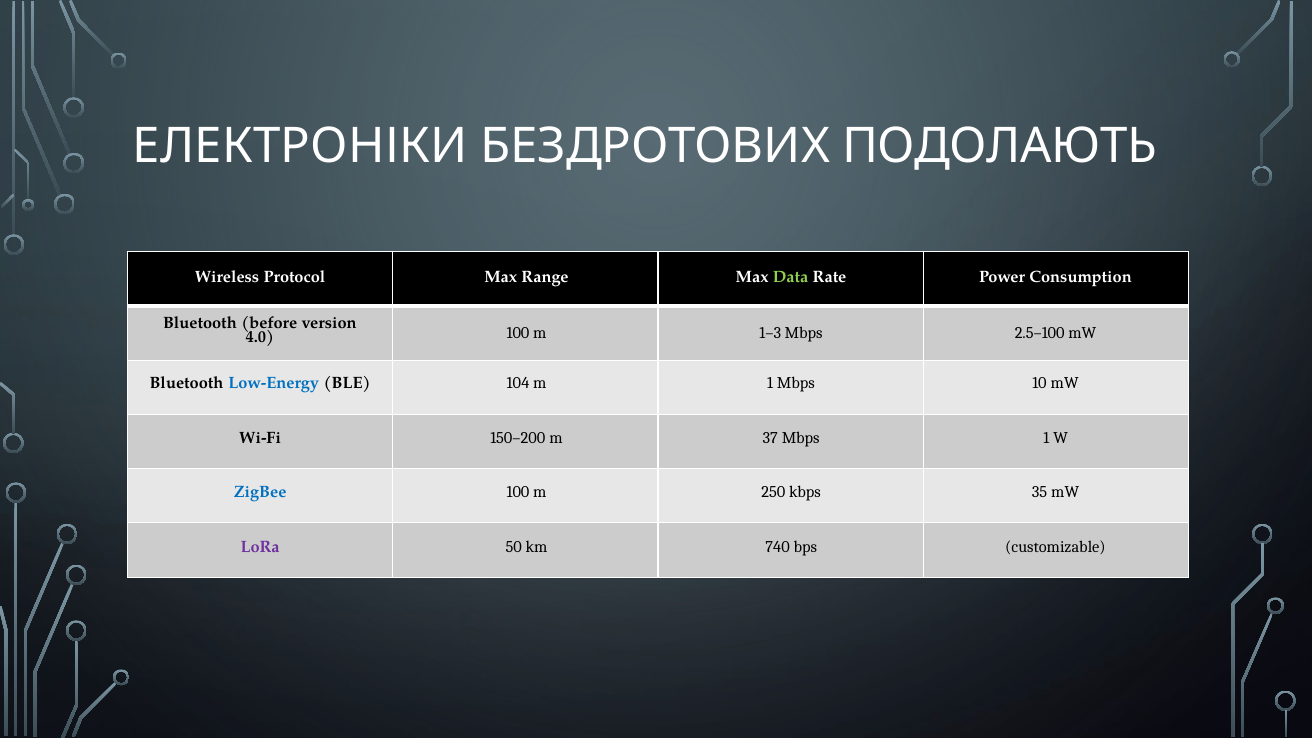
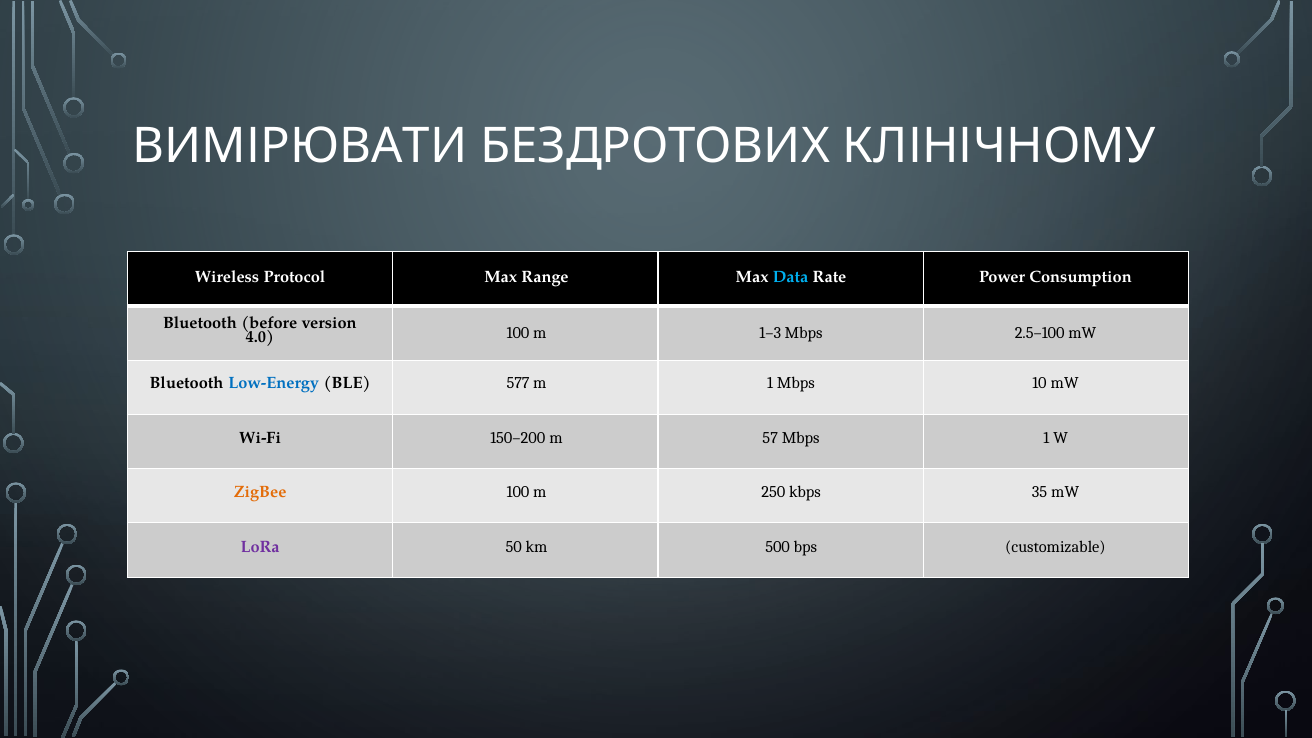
ЕЛЕКТРОНІКИ: ЕЛЕКТРОНІКИ -> ВИМІРЮВАТИ
ПОДОЛАЮТЬ: ПОДОЛАЮТЬ -> КЛІНІЧНОМУ
Data colour: light green -> light blue
104: 104 -> 577
37: 37 -> 57
ZigBee colour: blue -> orange
740: 740 -> 500
